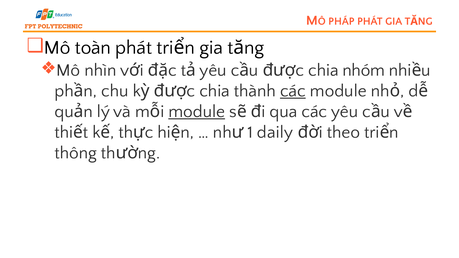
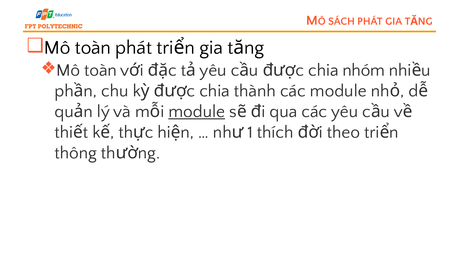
PHÁP: PHÁP -> SÁCH
nhìn at (100, 70): nhìn -> toàn
các at (293, 91) underline: present -> none
daily: daily -> thích
